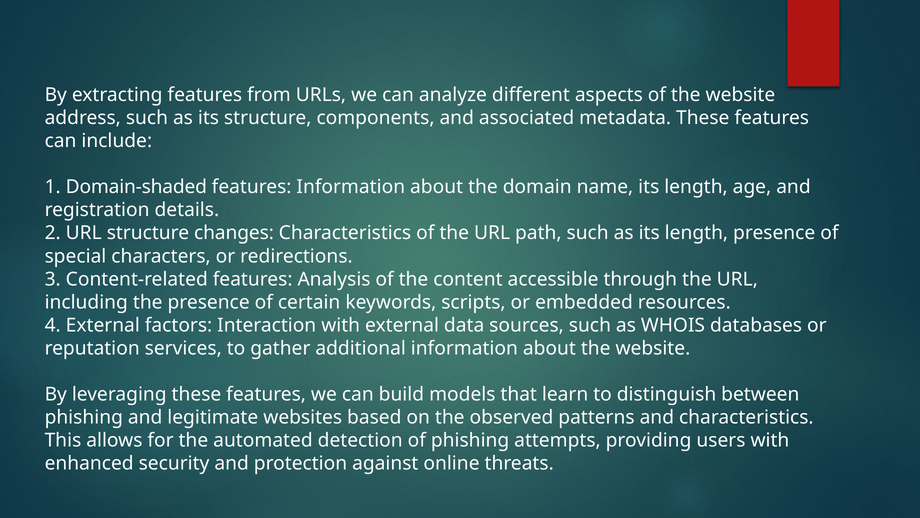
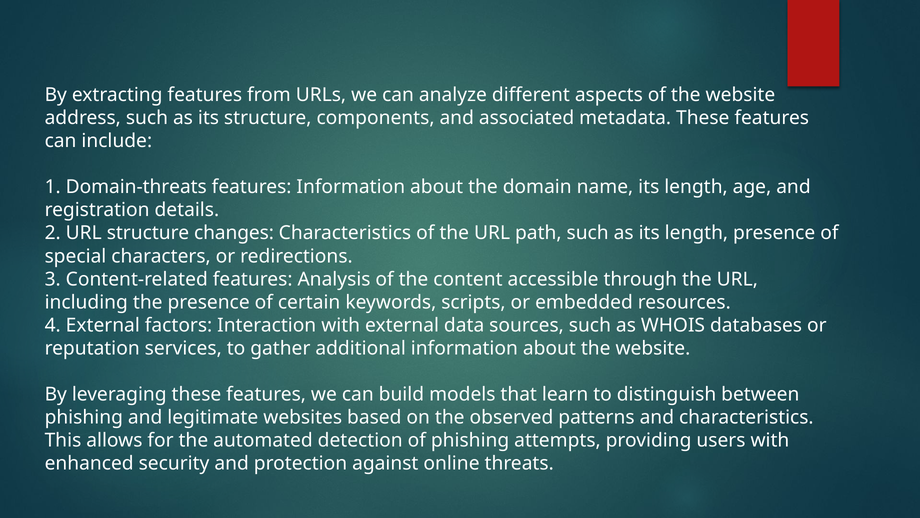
Domain-shaded: Domain-shaded -> Domain-threats
